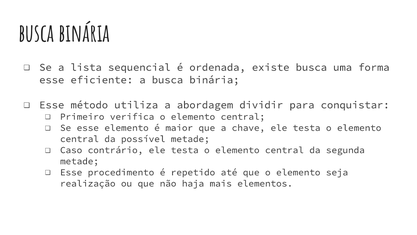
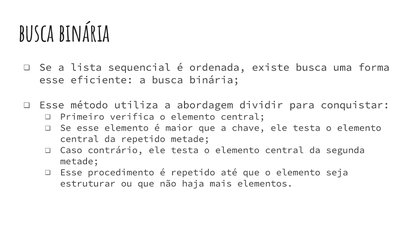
da possível: possível -> repetido
realização: realização -> estruturar
